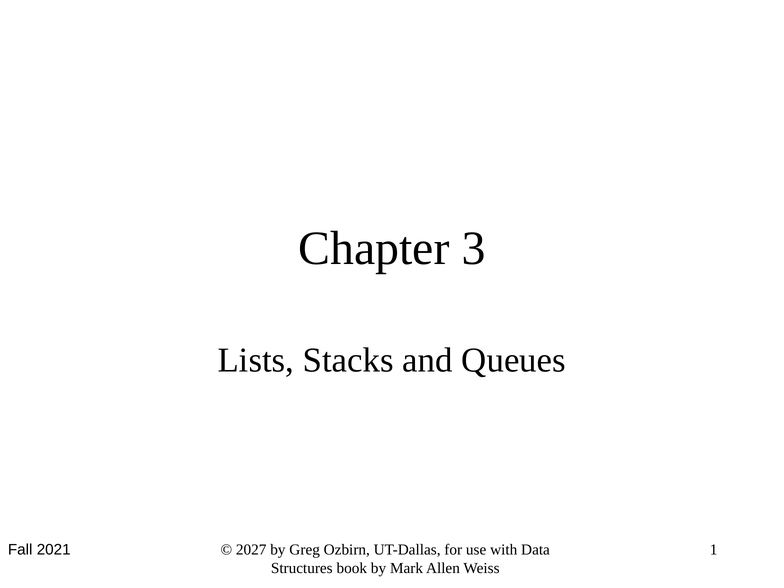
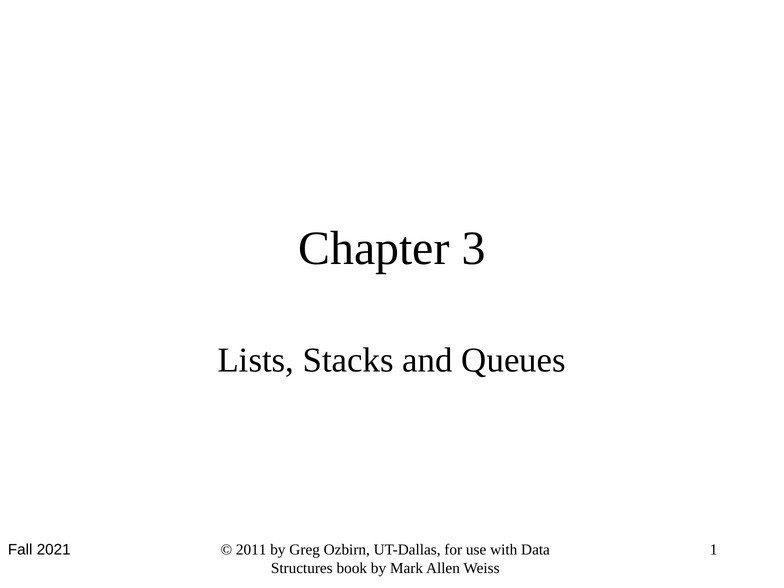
2027: 2027 -> 2011
